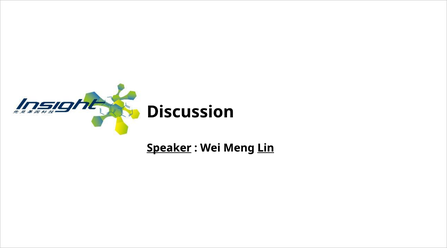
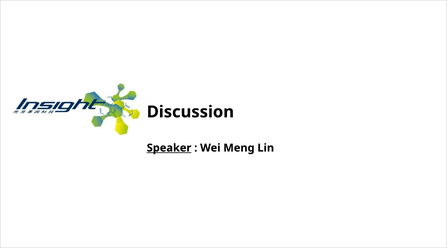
Lin underline: present -> none
